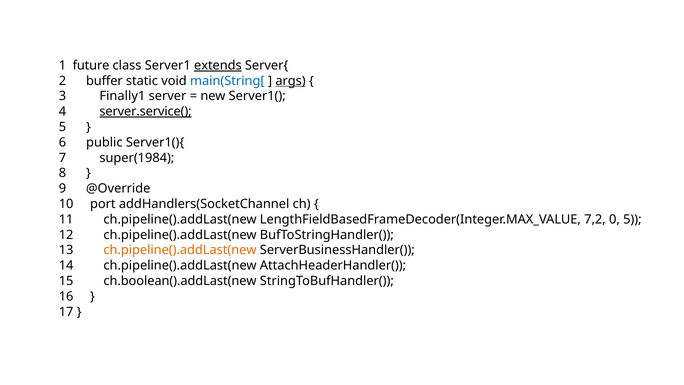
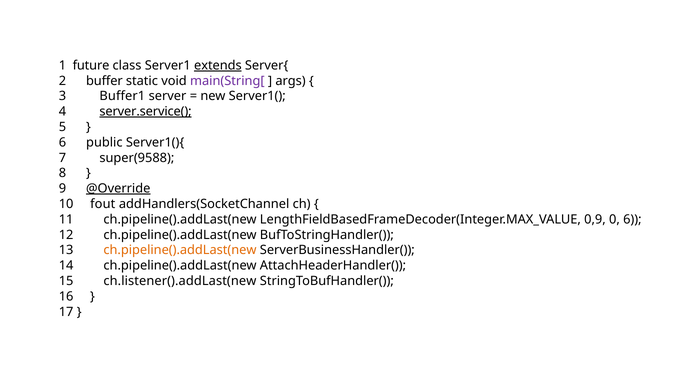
main(String[ colour: blue -> purple
args underline: present -> none
Finally1: Finally1 -> Buffer1
super(1984: super(1984 -> super(9588
@Override underline: none -> present
port: port -> fout
7,2: 7,2 -> 0,9
0 5: 5 -> 6
ch.boolean().addLast(new: ch.boolean().addLast(new -> ch.listener().addLast(new
